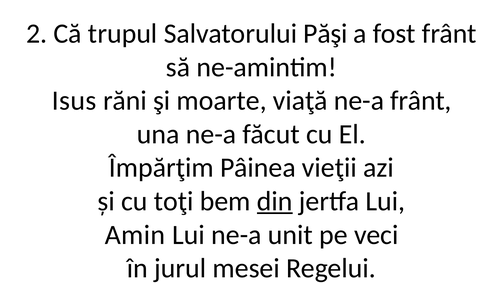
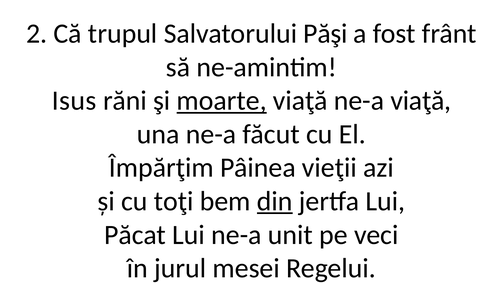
moarte underline: none -> present
ne-a frânt: frânt -> viaţă
Amin: Amin -> Păcat
